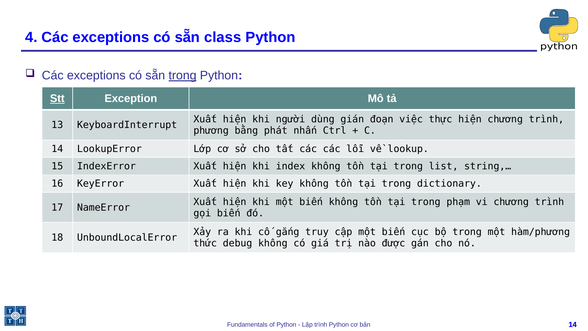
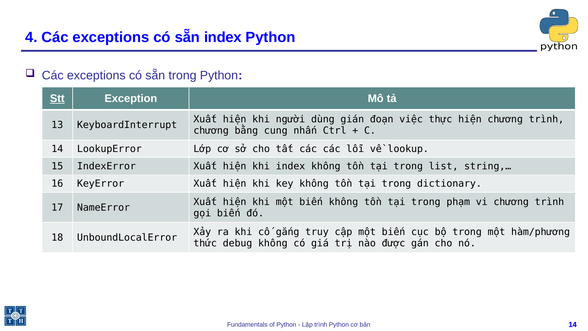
sẵn class: class -> index
trong at (183, 75) underline: present -> none
phương at (211, 131): phương -> chương
phát: phát -> cung
